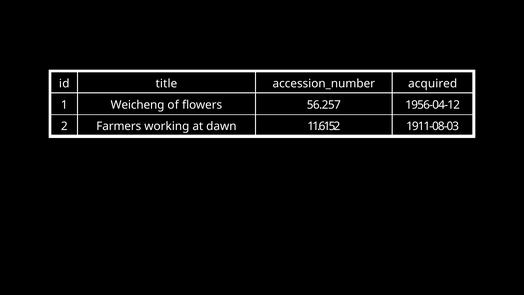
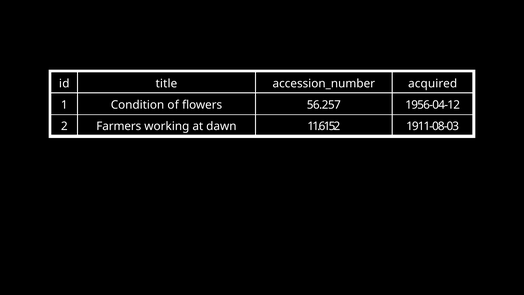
Weicheng: Weicheng -> Condition
